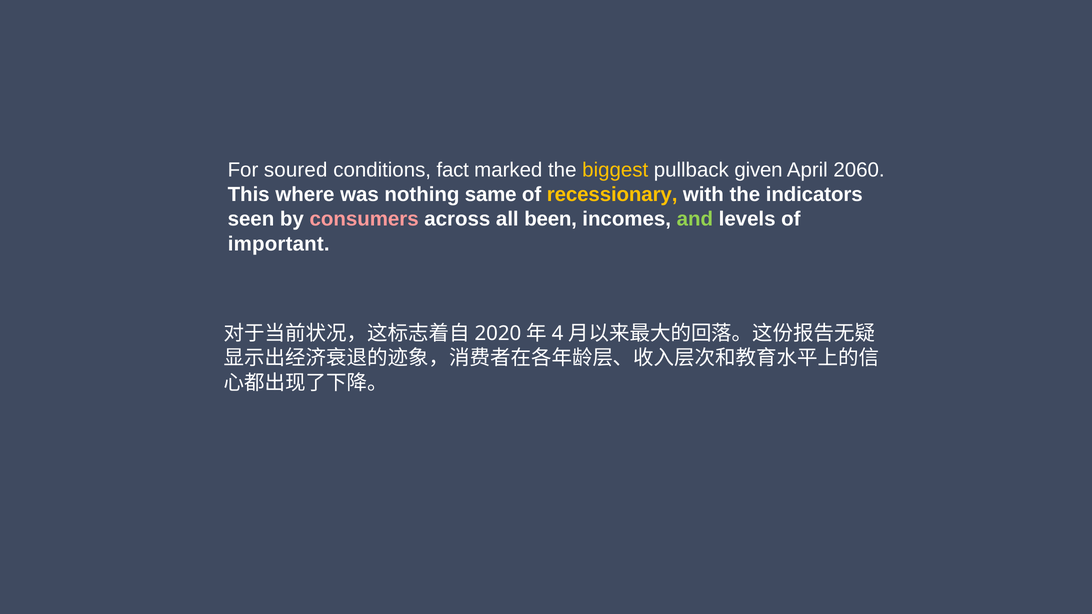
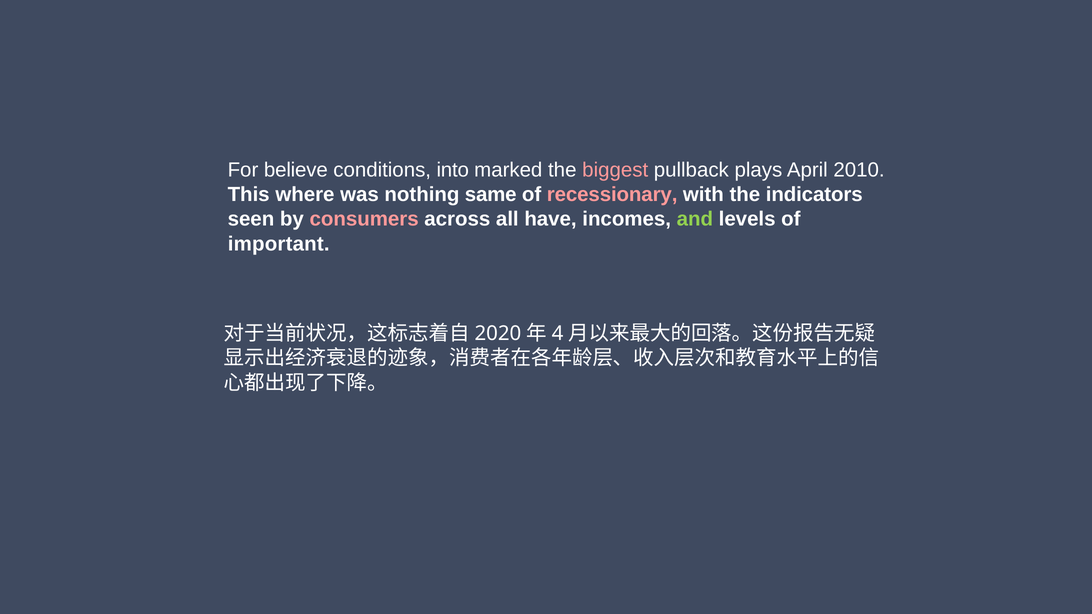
soured: soured -> believe
fact: fact -> into
biggest colour: yellow -> pink
given: given -> plays
2060: 2060 -> 2010
recessionary colour: yellow -> pink
been: been -> have
